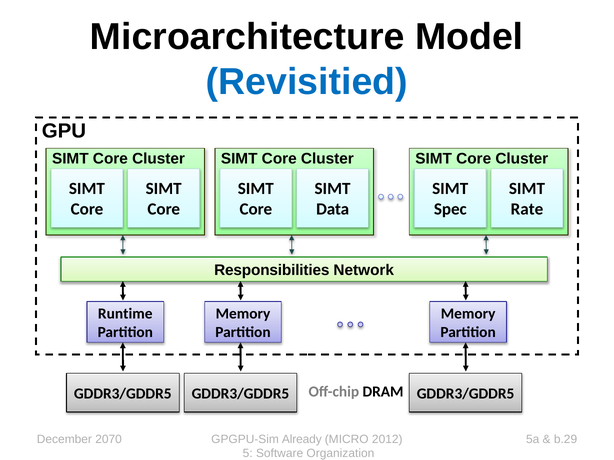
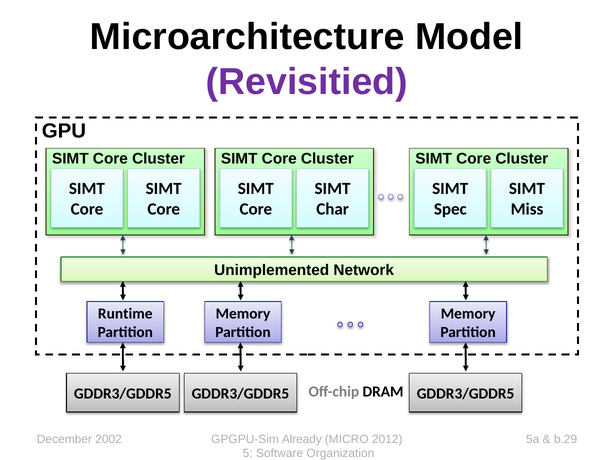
Revisitied colour: blue -> purple
Data: Data -> Char
Rate: Rate -> Miss
Responsibilities: Responsibilities -> Unimplemented
2070: 2070 -> 2002
